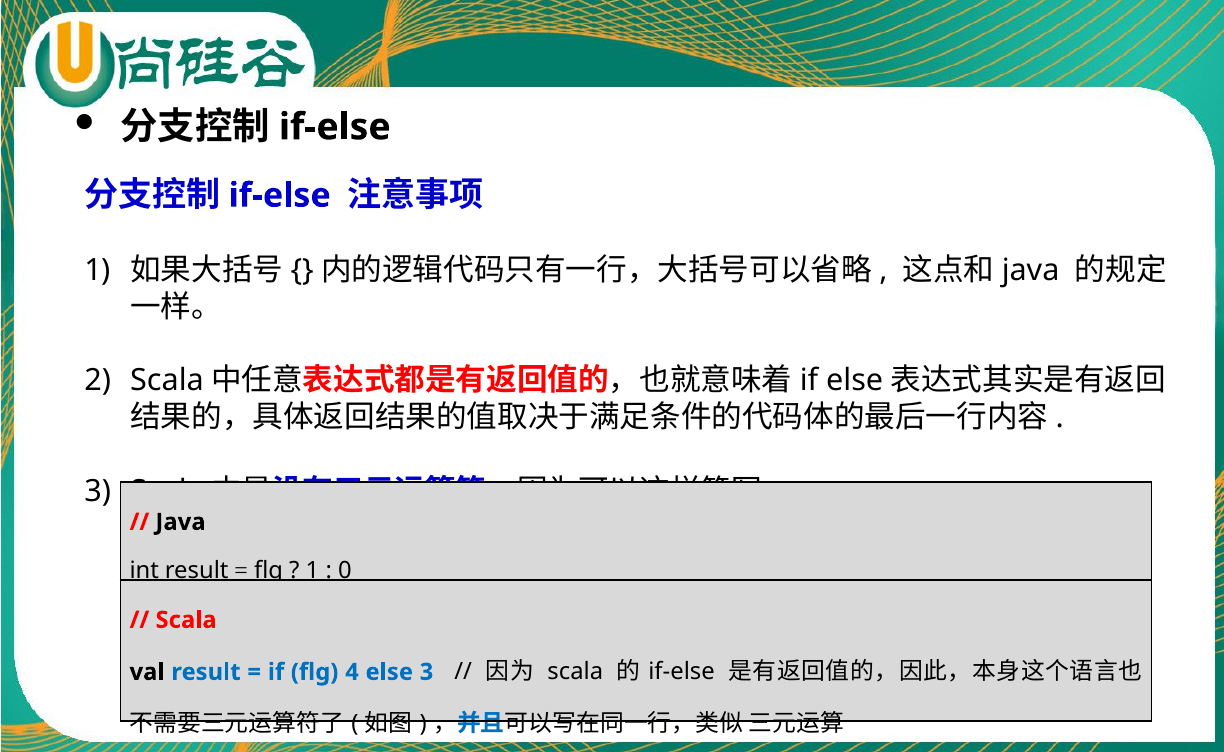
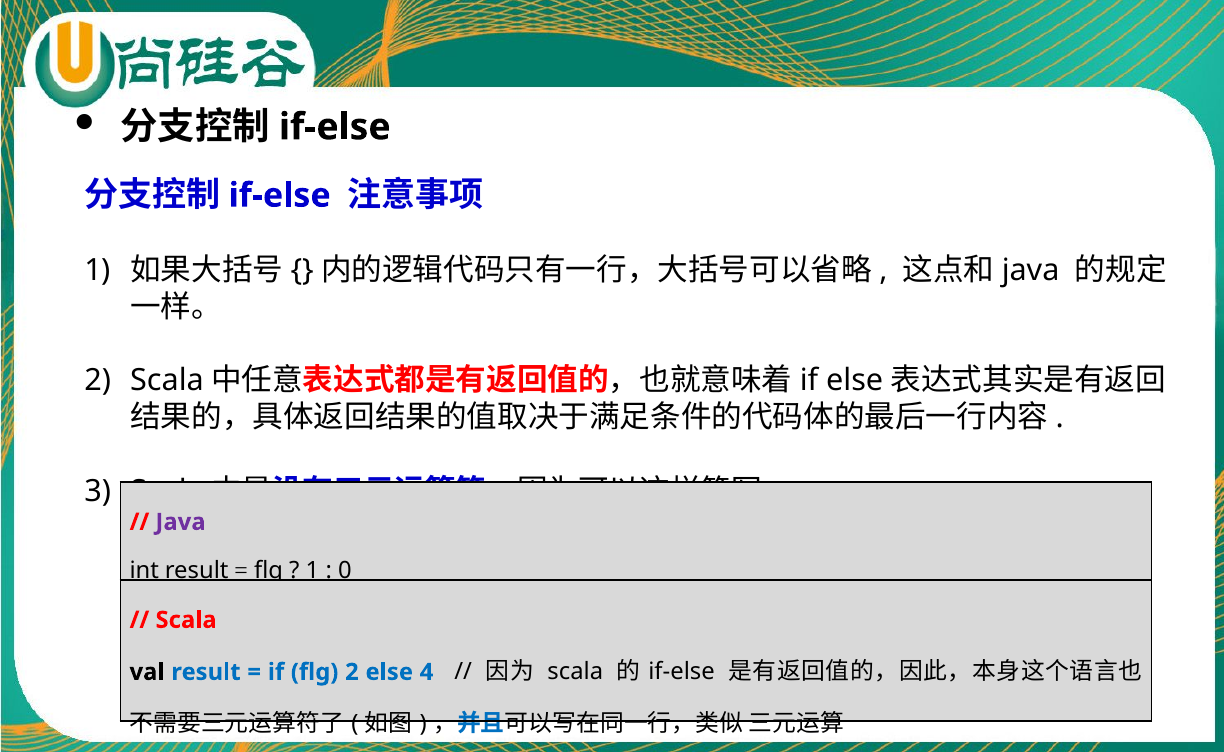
Java colour: black -> purple
flg 4: 4 -> 2
else 3: 3 -> 4
